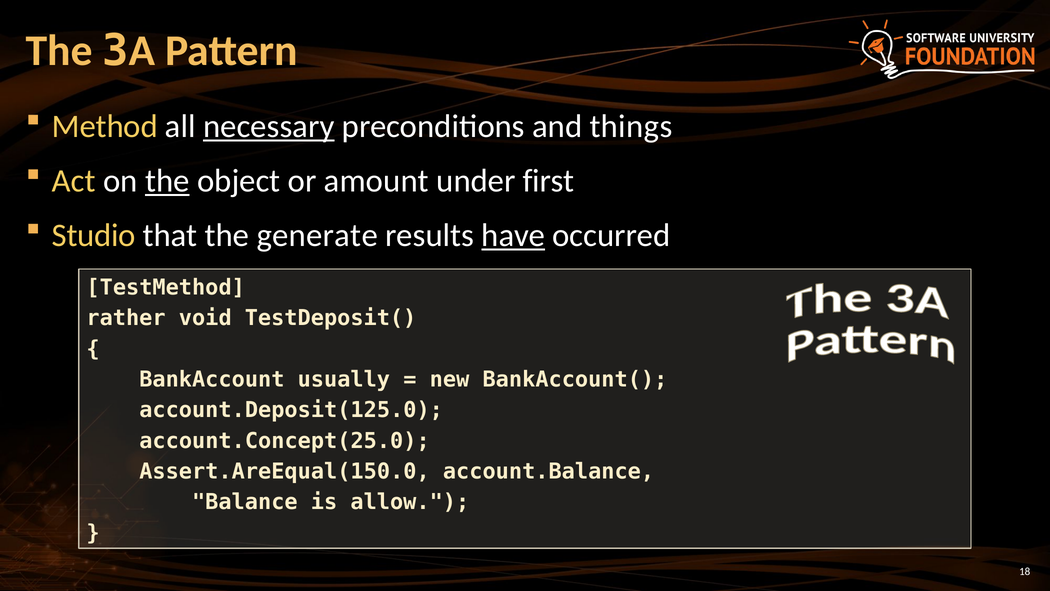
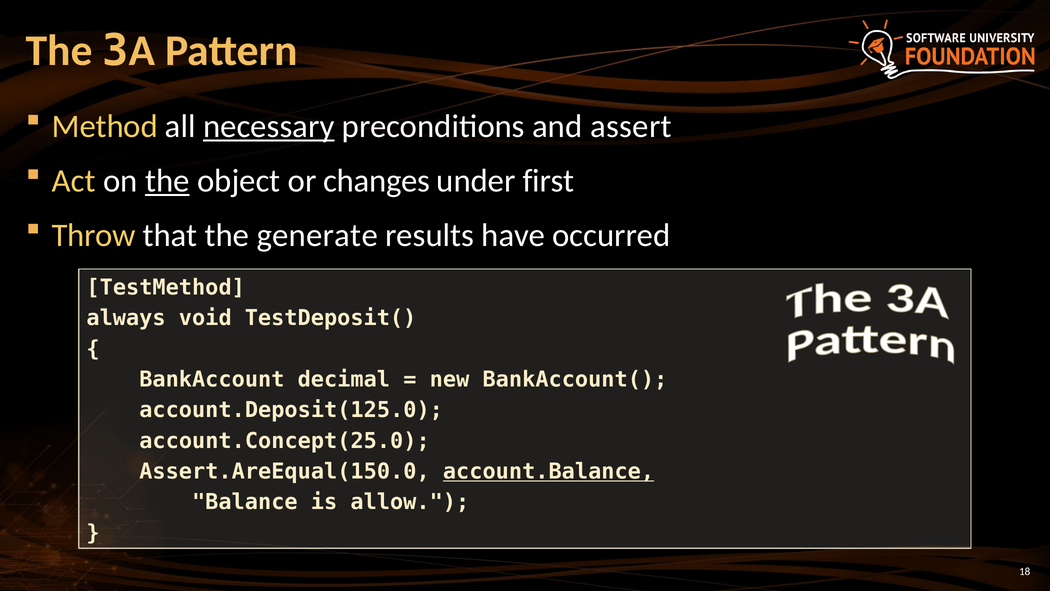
things: things -> assert
amount: amount -> changes
Studio: Studio -> Throw
have underline: present -> none
rather: rather -> always
usually: usually -> decimal
account.Balance underline: none -> present
